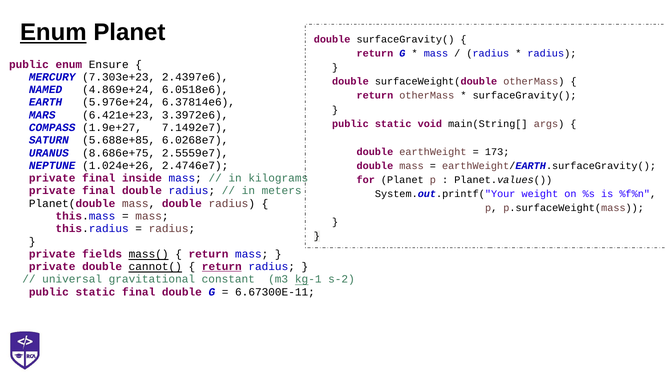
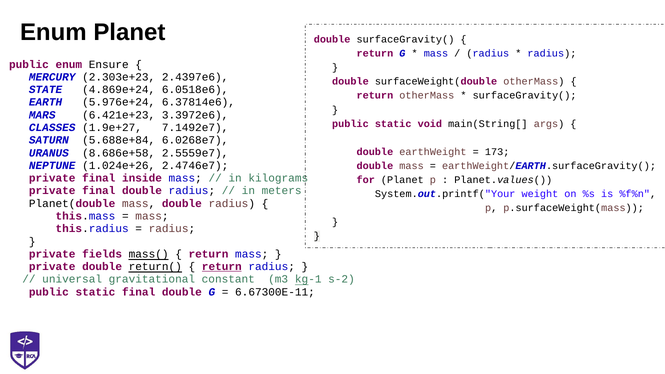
Enum at (53, 32) underline: present -> none
7.303e+23: 7.303e+23 -> 2.303e+23
NAMED: NAMED -> STATE
COMPASS: COMPASS -> CLASSES
5.688e+85: 5.688e+85 -> 5.688e+84
8.686e+75: 8.686e+75 -> 8.686e+58
cannot(: cannot( -> return(
